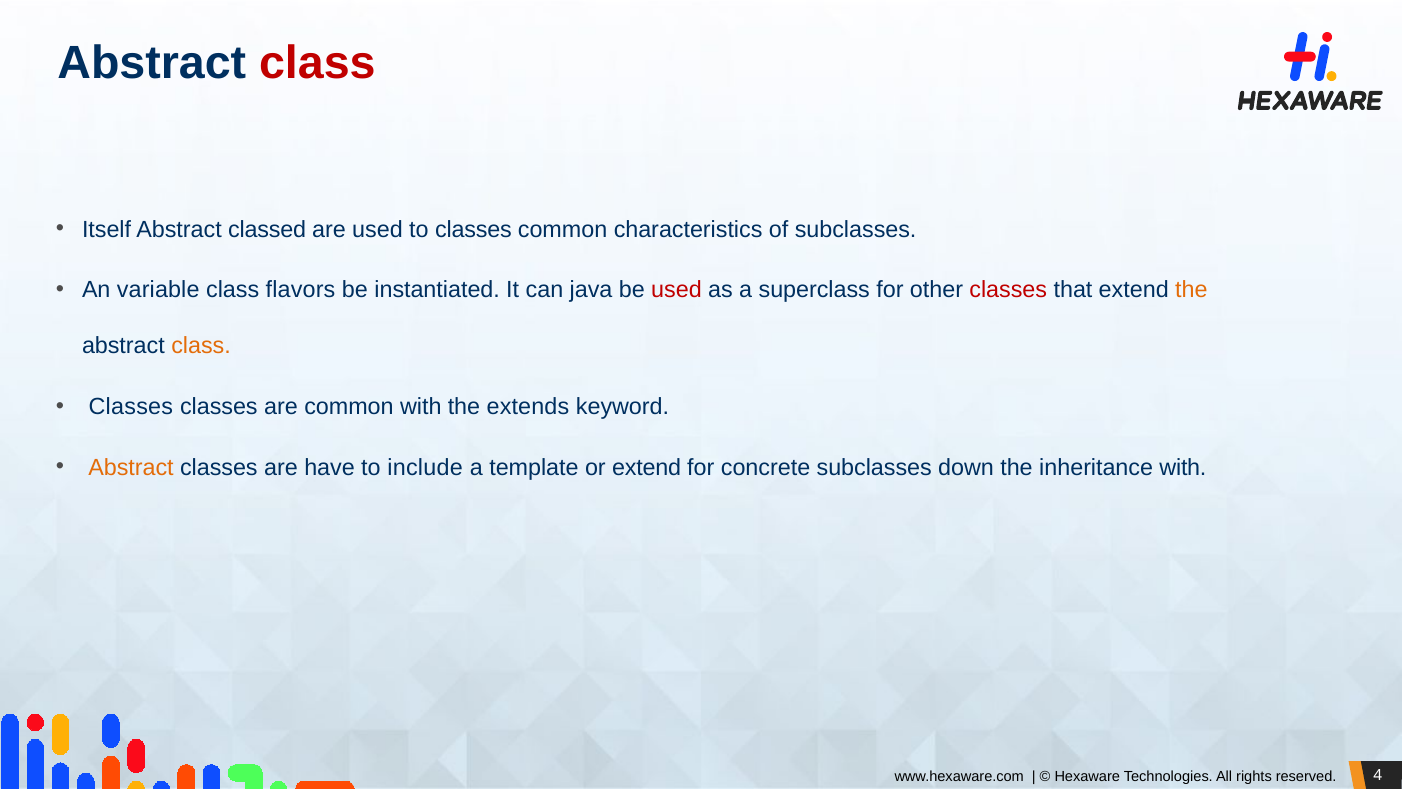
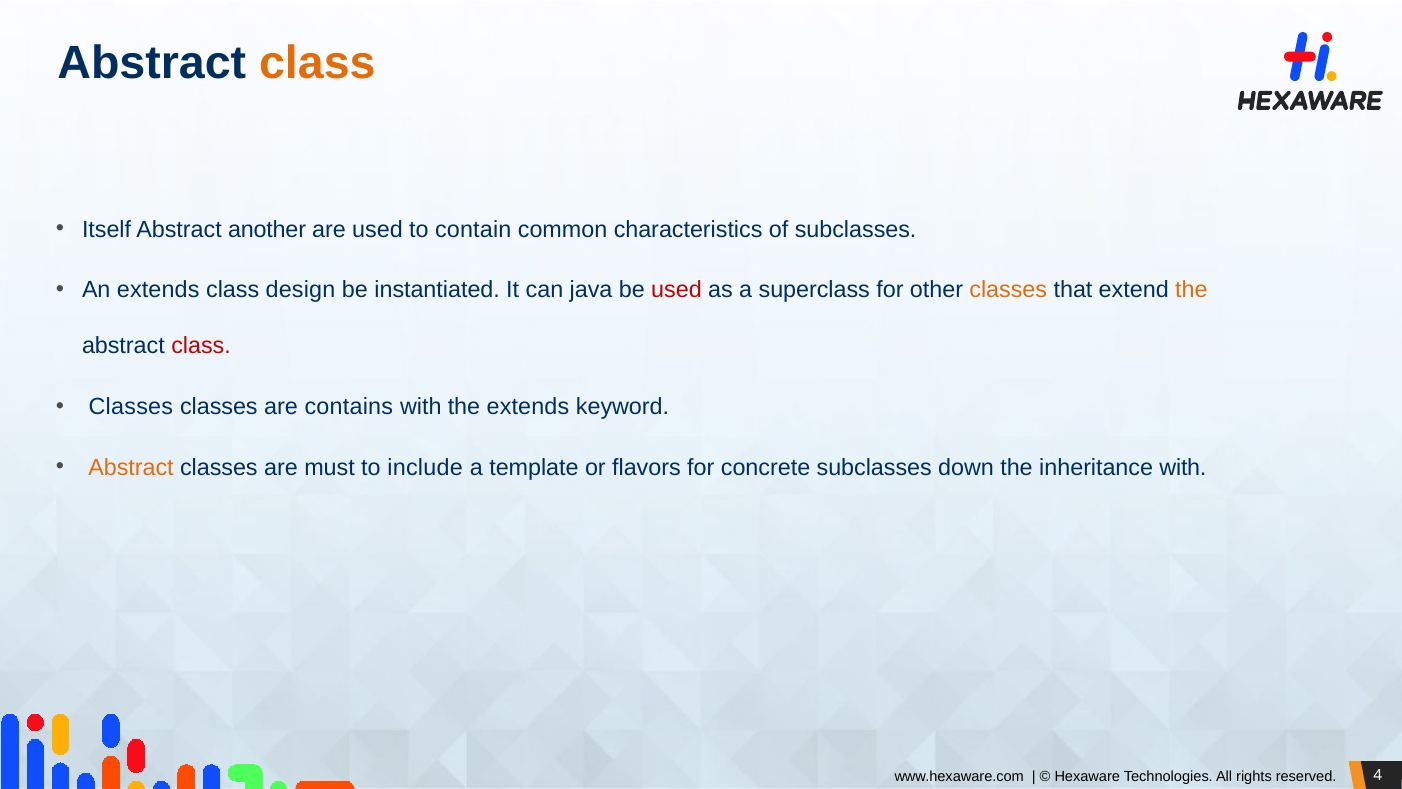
class at (317, 63) colour: red -> orange
classed: classed -> another
to classes: classes -> contain
An variable: variable -> extends
flavors: flavors -> design
classes at (1008, 290) colour: red -> orange
class at (201, 346) colour: orange -> red
are common: common -> contains
have: have -> must
or extend: extend -> flavors
